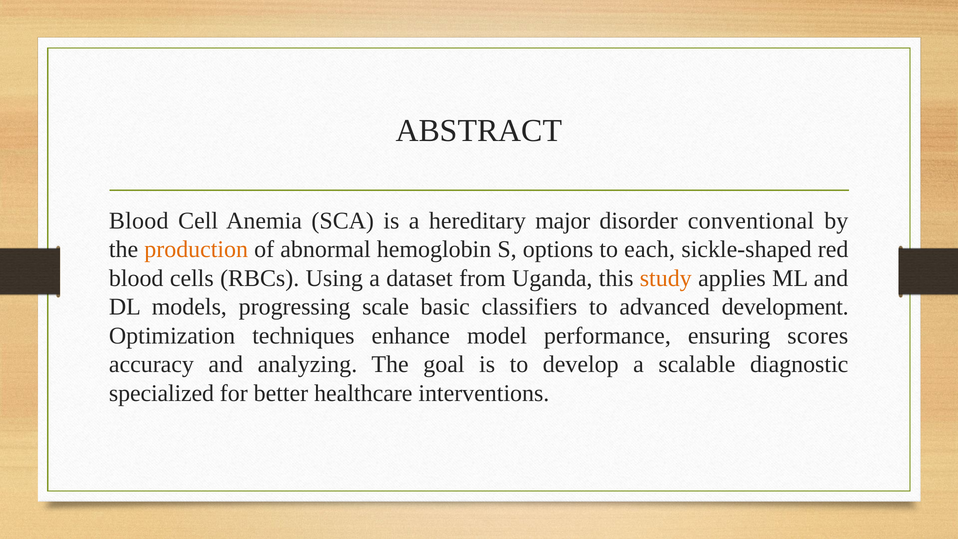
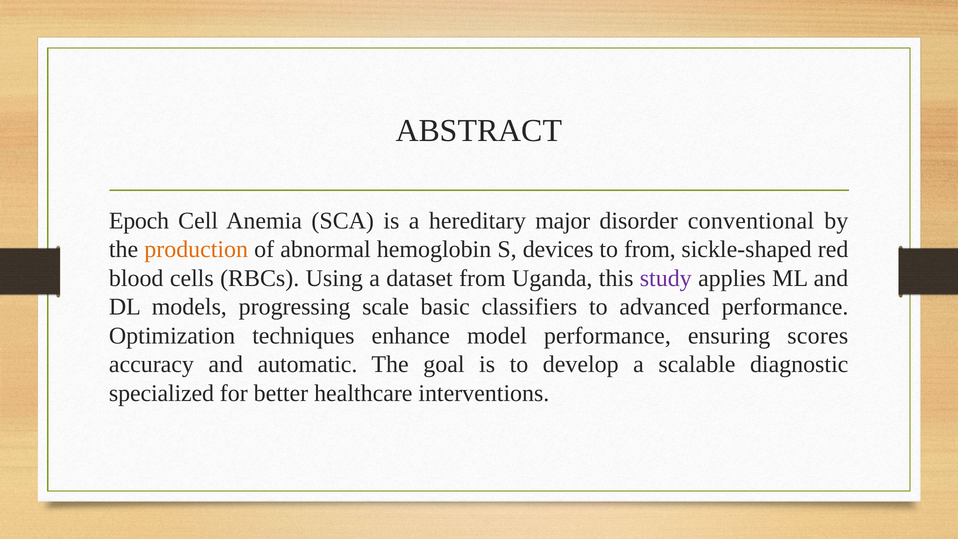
Blood at (139, 221): Blood -> Epoch
options: options -> devices
to each: each -> from
study colour: orange -> purple
advanced development: development -> performance
analyzing: analyzing -> automatic
